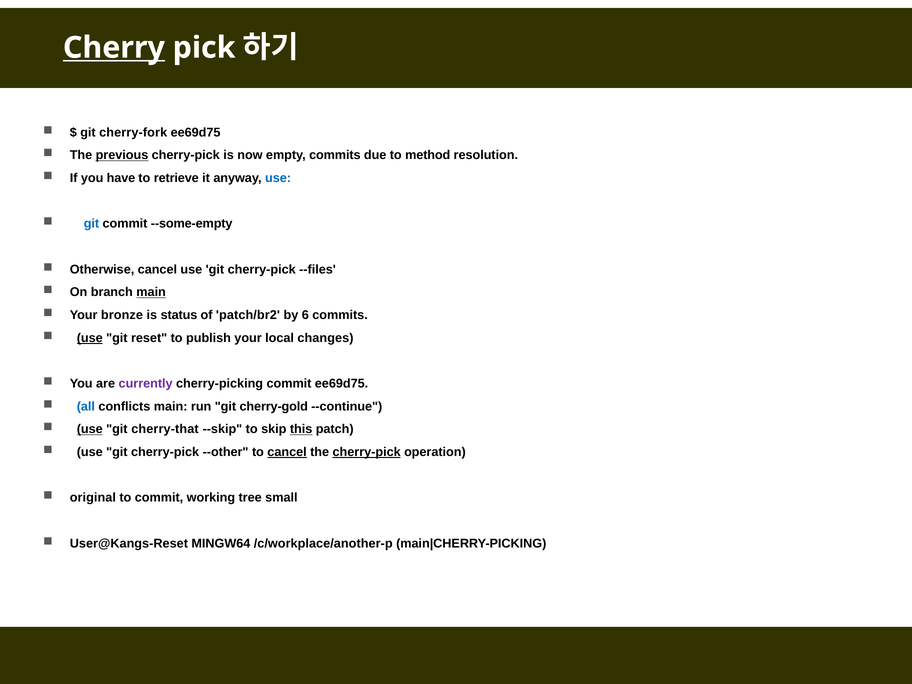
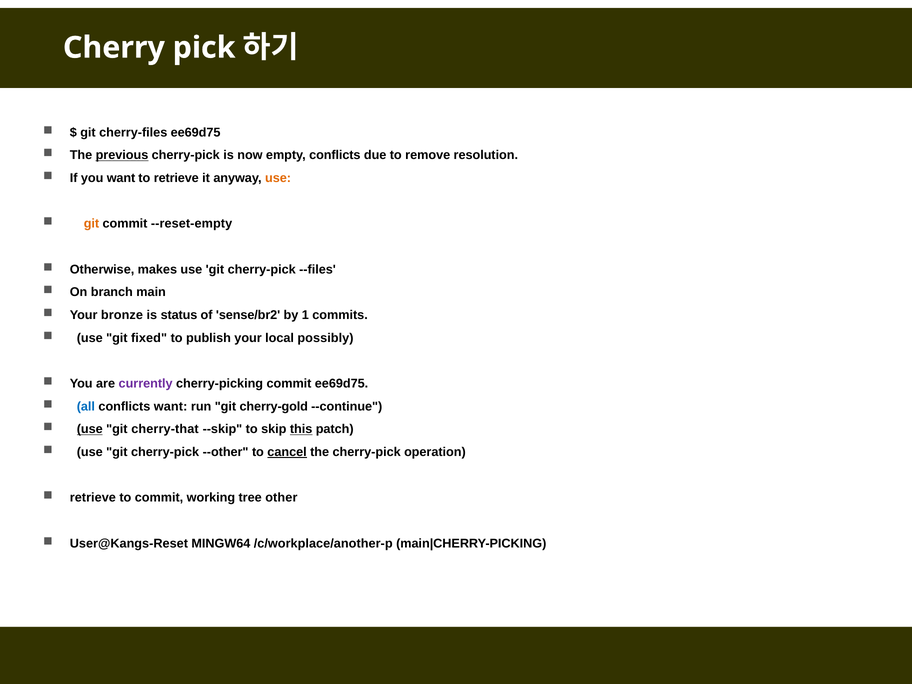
Cherry underline: present -> none
cherry-fork: cherry-fork -> cherry-files
empty commits: commits -> conflicts
method: method -> remove
you have: have -> want
use at (278, 178) colour: blue -> orange
git at (91, 224) colour: blue -> orange
--some-empty: --some-empty -> --reset-empty
Otherwise cancel: cancel -> makes
main at (151, 292) underline: present -> none
patch/br2: patch/br2 -> sense/br2
6: 6 -> 1
use at (90, 338) underline: present -> none
reset: reset -> fixed
changes: changes -> possibly
conflicts main: main -> want
cherry-pick at (367, 452) underline: present -> none
original at (93, 498): original -> retrieve
small: small -> other
